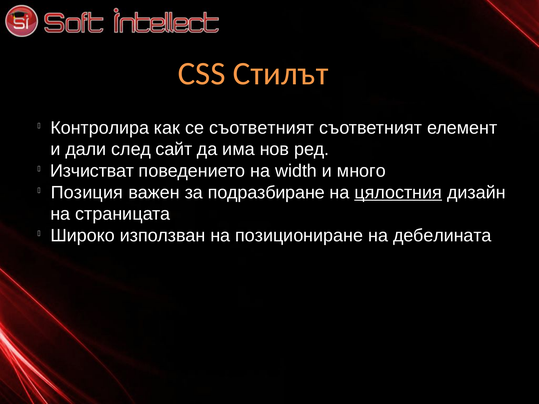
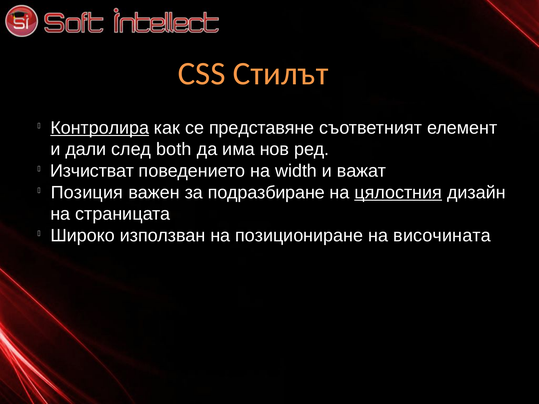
Контролира underline: none -> present
се съответният: съответният -> представяне
сайт: сайт -> both
много: много -> важат
дебелината: дебелината -> височината
